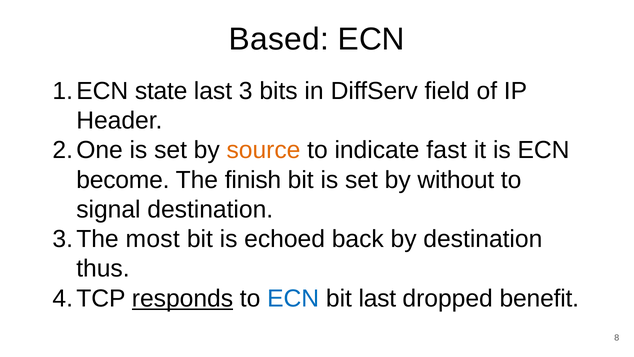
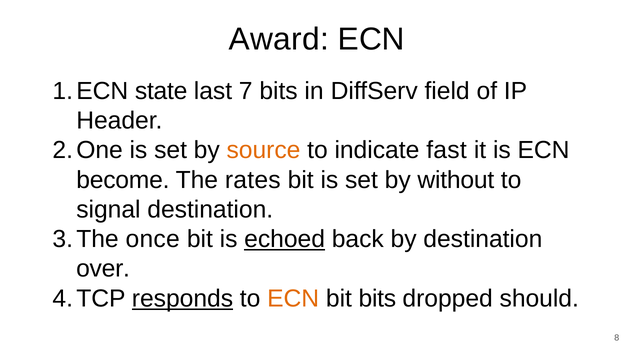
Based: Based -> Award
3: 3 -> 7
finish: finish -> rates
most: most -> once
echoed underline: none -> present
thus: thus -> over
ECN at (293, 298) colour: blue -> orange
bit last: last -> bits
benefit: benefit -> should
